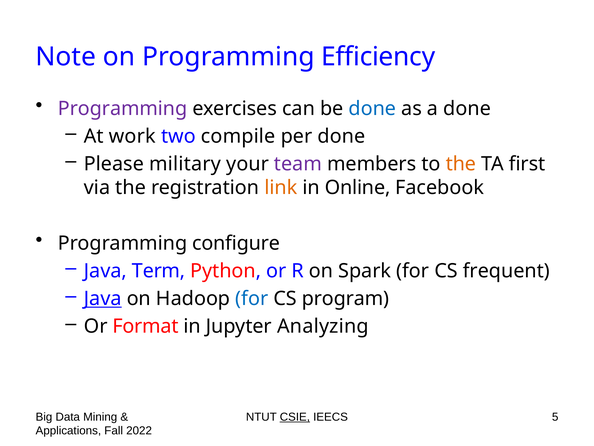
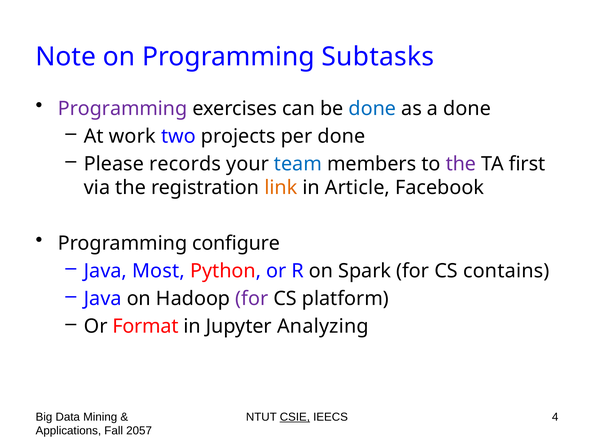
Efficiency: Efficiency -> Subtasks
compile: compile -> projects
military: military -> records
team colour: purple -> blue
the at (461, 164) colour: orange -> purple
Online: Online -> Article
Term: Term -> Most
frequent: frequent -> contains
Java at (103, 298) underline: present -> none
for at (252, 298) colour: blue -> purple
program: program -> platform
5: 5 -> 4
2022: 2022 -> 2057
